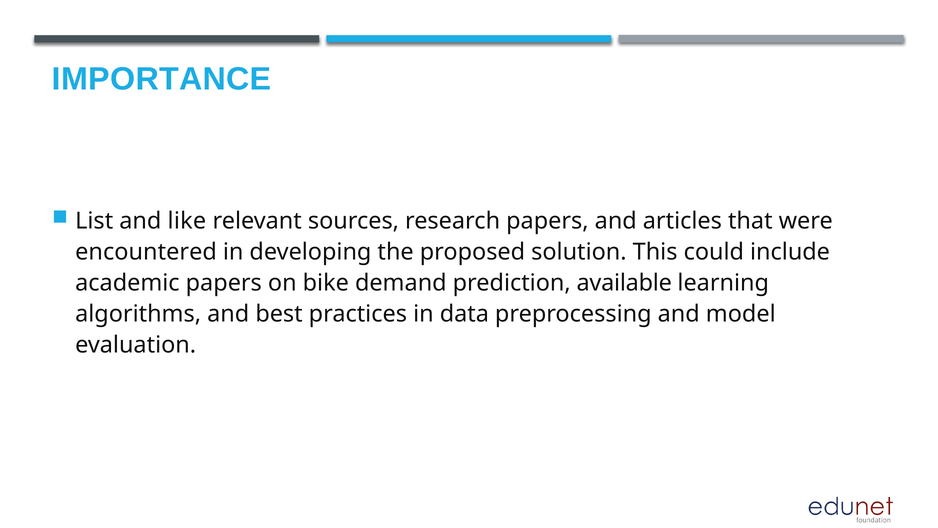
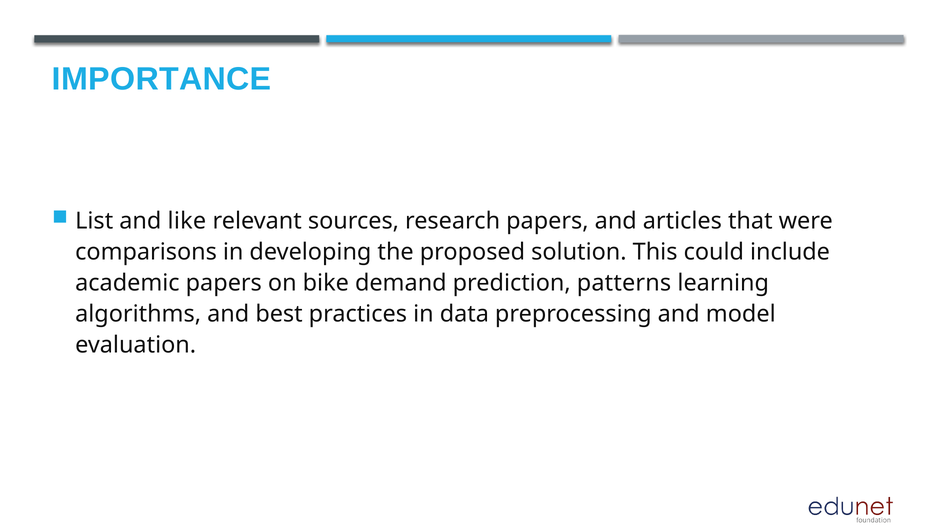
encountered: encountered -> comparisons
available: available -> patterns
